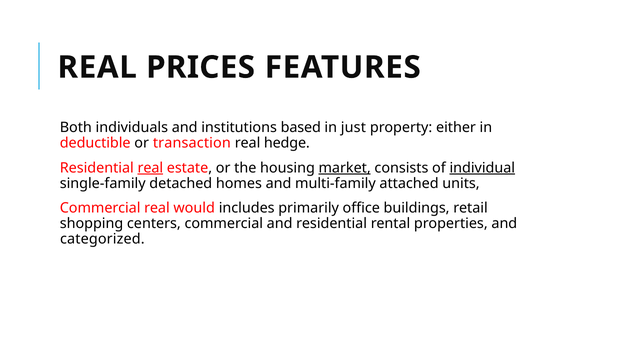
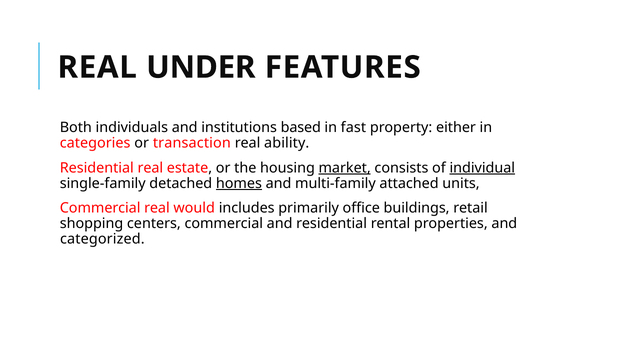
PRICES: PRICES -> UNDER
just: just -> fast
deductible: deductible -> categories
hedge: hedge -> ability
real at (150, 168) underline: present -> none
homes underline: none -> present
